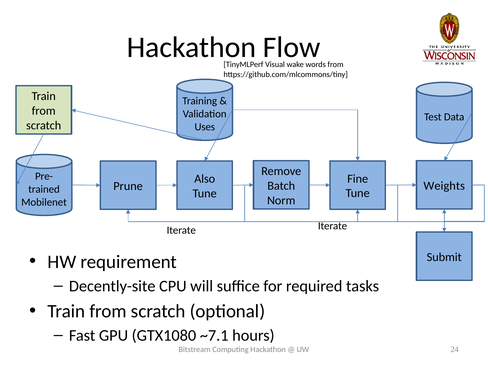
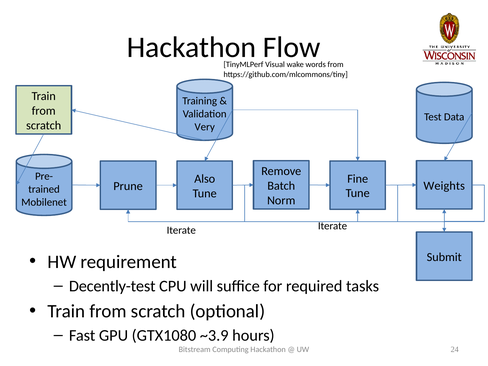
Uses: Uses -> Very
Decently-site: Decently-site -> Decently-test
~7.1: ~7.1 -> ~3.9
